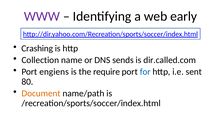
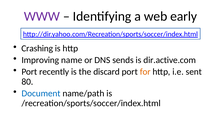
Collection: Collection -> Improving
dir.called.com: dir.called.com -> dir.active.com
engiens: engiens -> recently
require: require -> discard
for colour: blue -> orange
Document colour: orange -> blue
